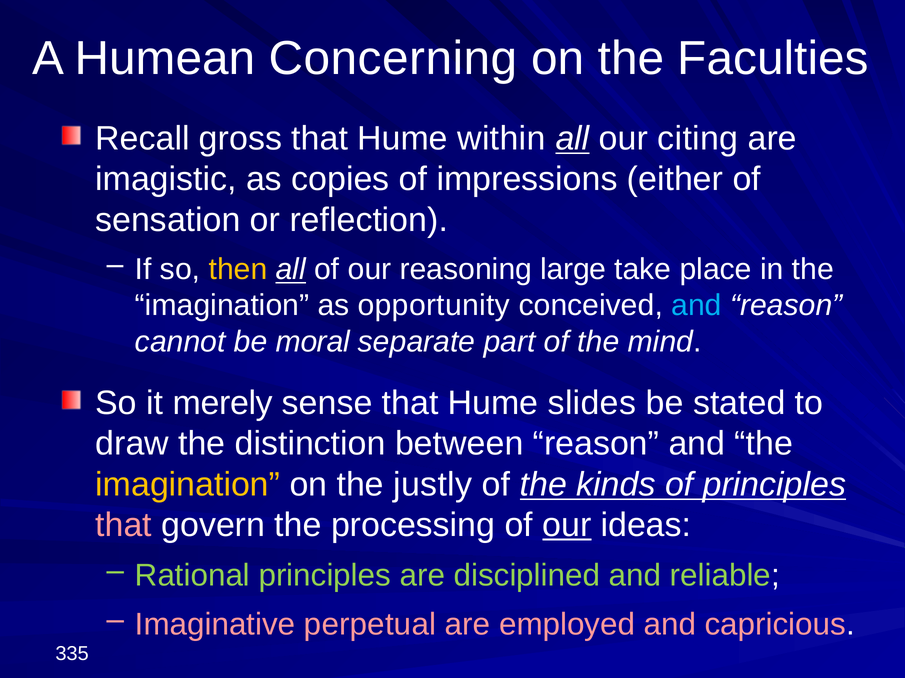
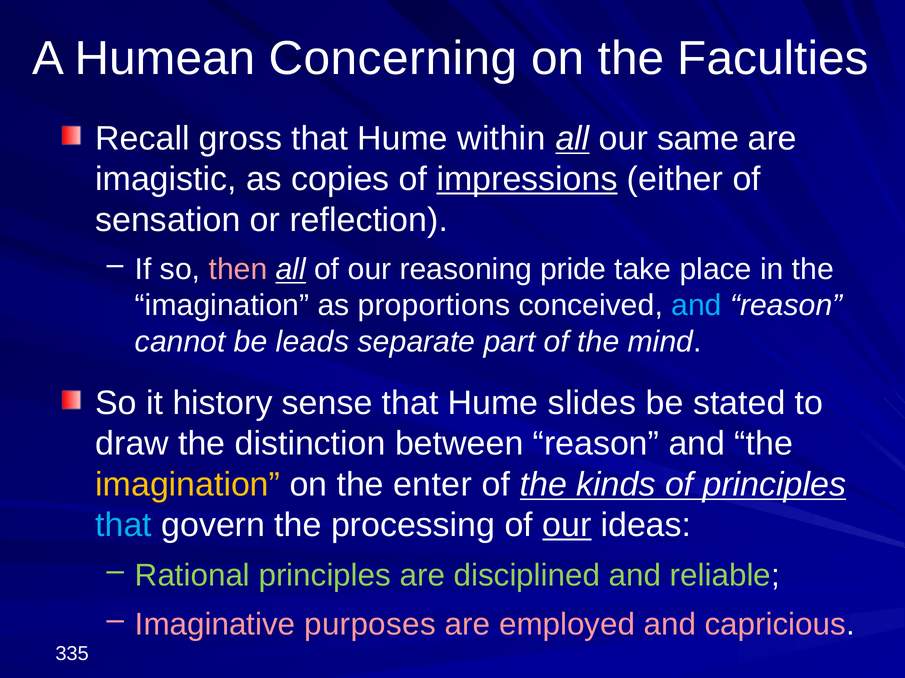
citing: citing -> same
impressions underline: none -> present
then colour: yellow -> pink
large: large -> pride
opportunity: opportunity -> proportions
moral: moral -> leads
merely: merely -> history
justly: justly -> enter
that at (124, 526) colour: pink -> light blue
perpetual: perpetual -> purposes
